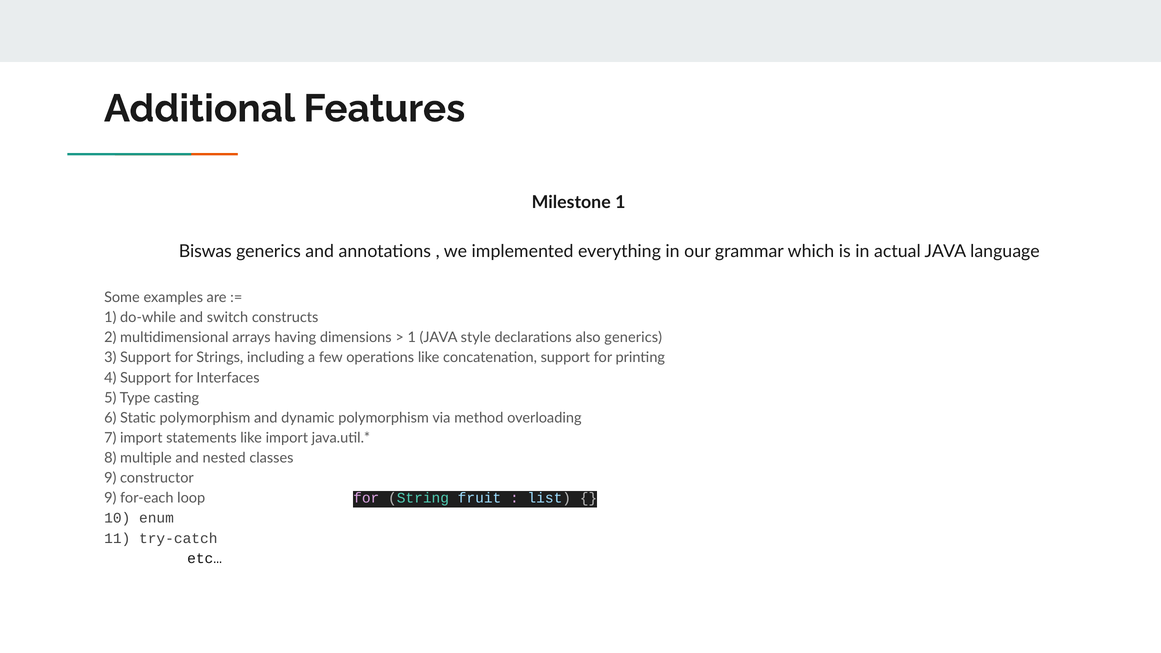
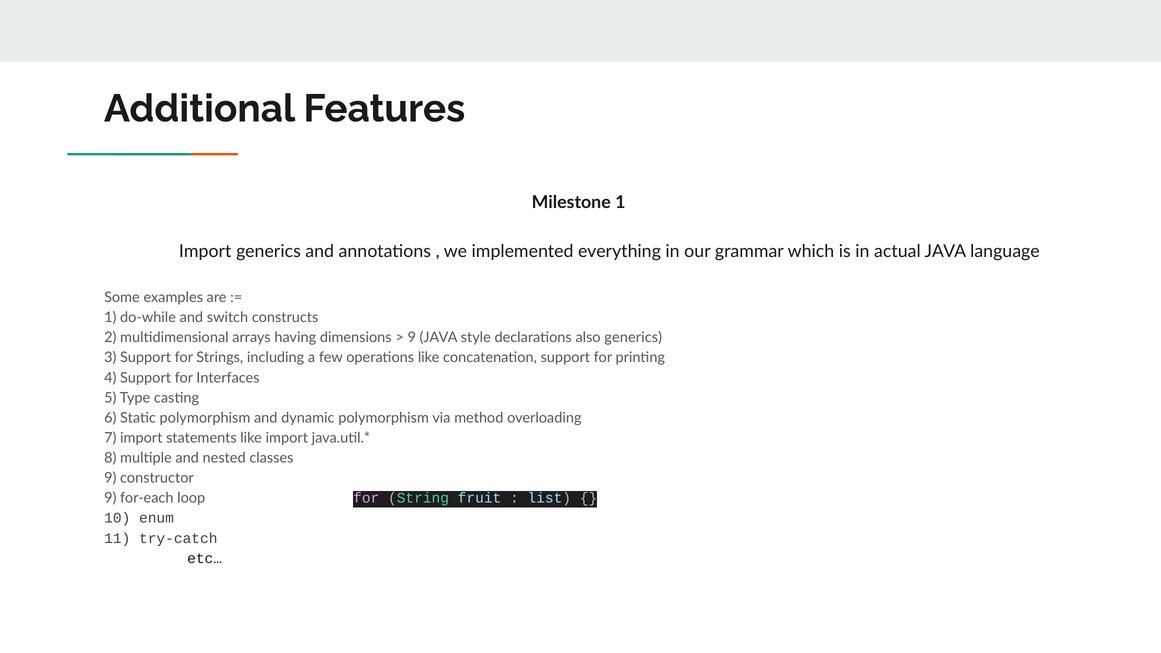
Biswas at (205, 251): Biswas -> Import
1 at (412, 338): 1 -> 9
